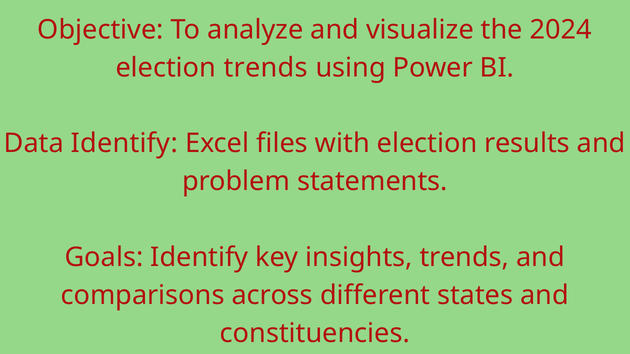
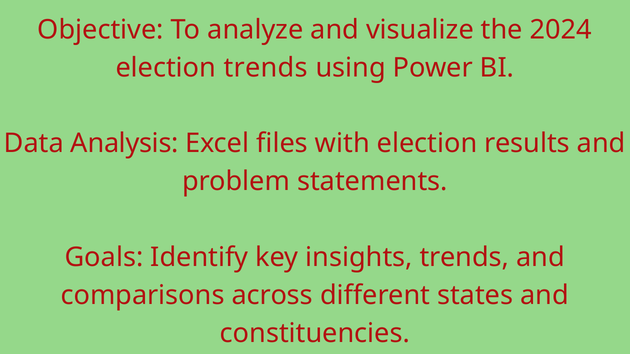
Data Identify: Identify -> Analysis
